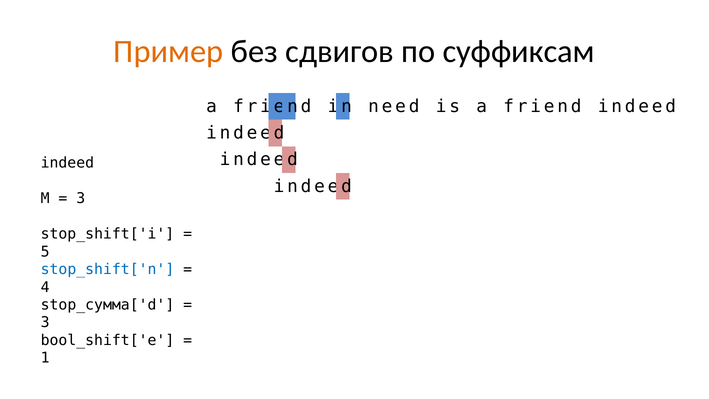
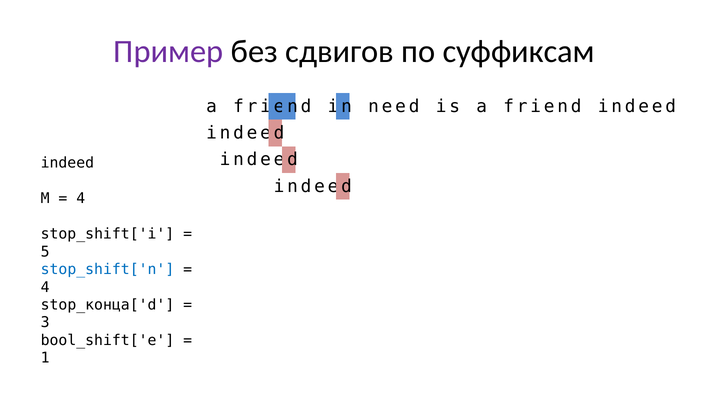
Пример colour: orange -> purple
3 at (81, 198): 3 -> 4
stop_сумма['d: stop_сумма['d -> stop_конца['d
